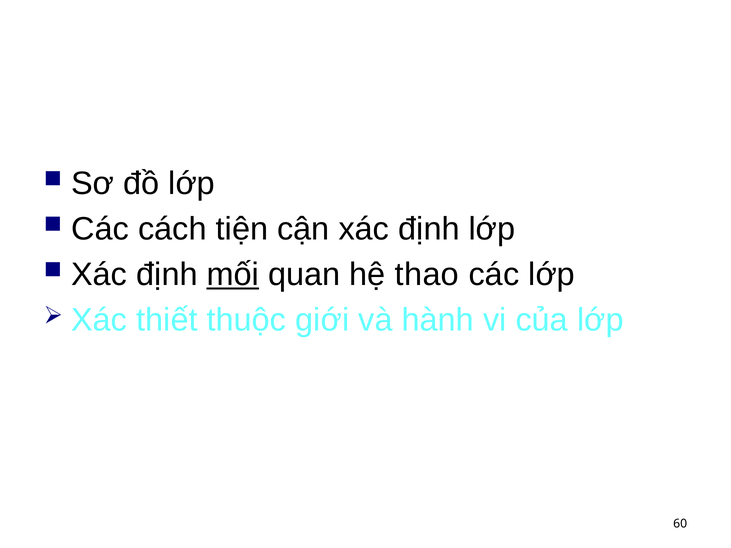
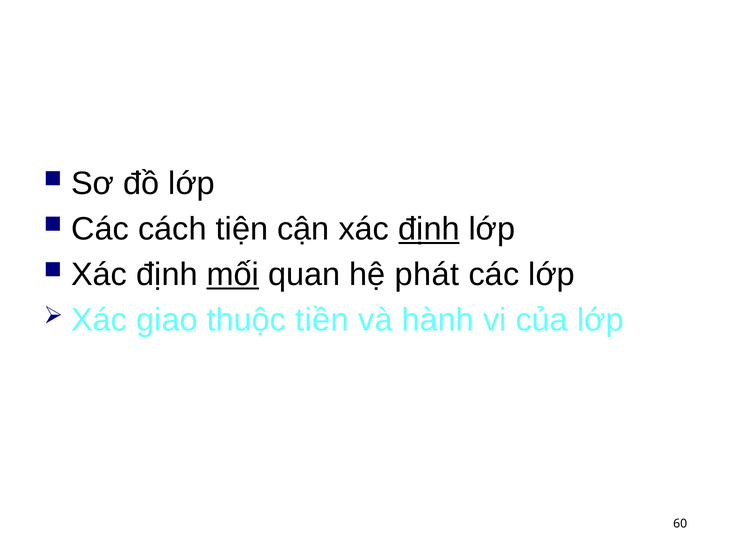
định at (429, 229) underline: none -> present
thao: thao -> phát
thiết: thiết -> giao
giới: giới -> tiền
